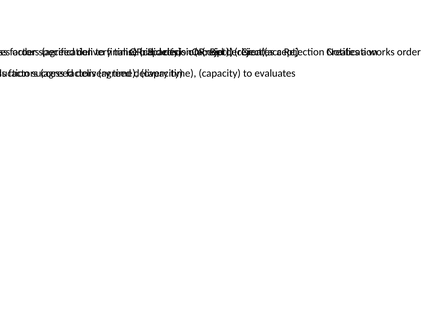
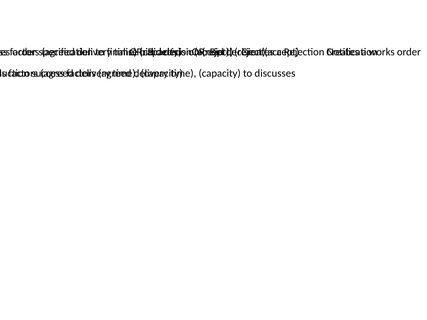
to evaluates: evaluates -> discusses
